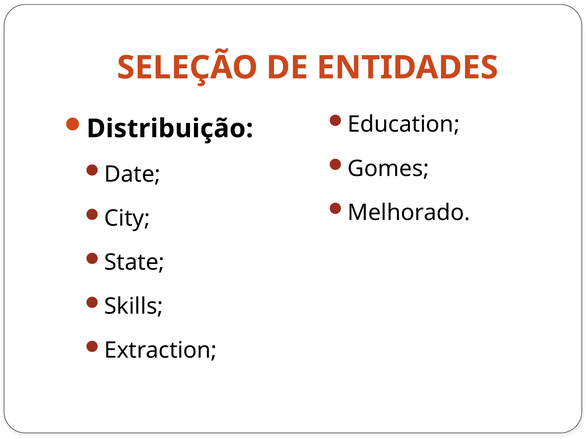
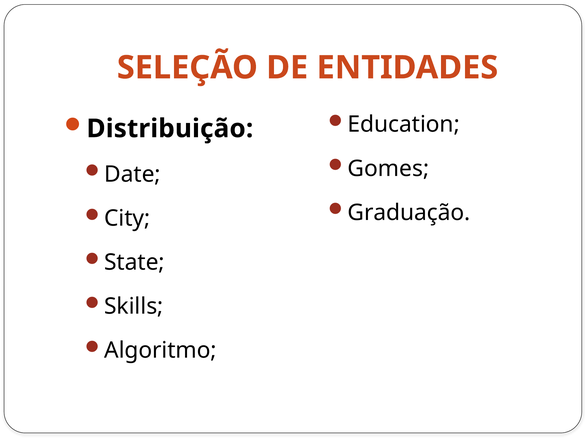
Melhorado: Melhorado -> Graduação
Extraction: Extraction -> Algoritmo
